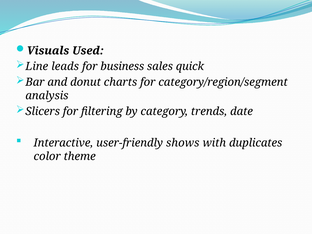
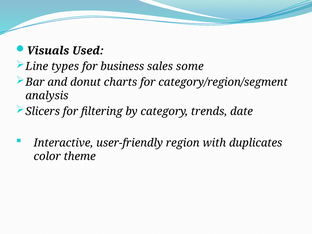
leads: leads -> types
quick: quick -> some
shows: shows -> region
